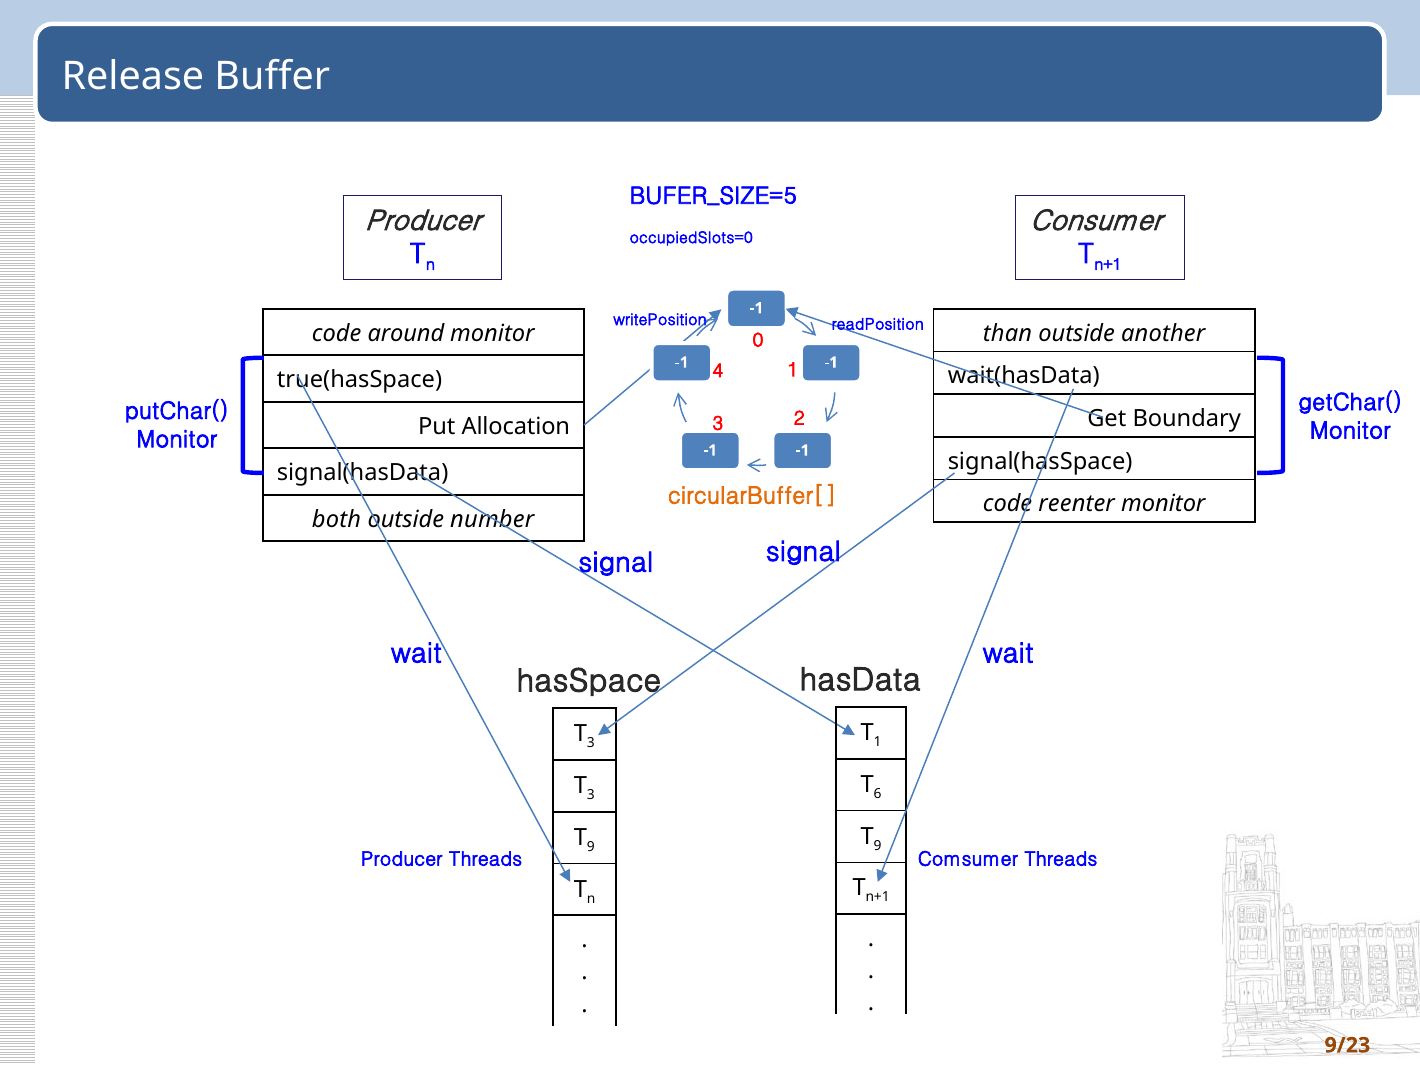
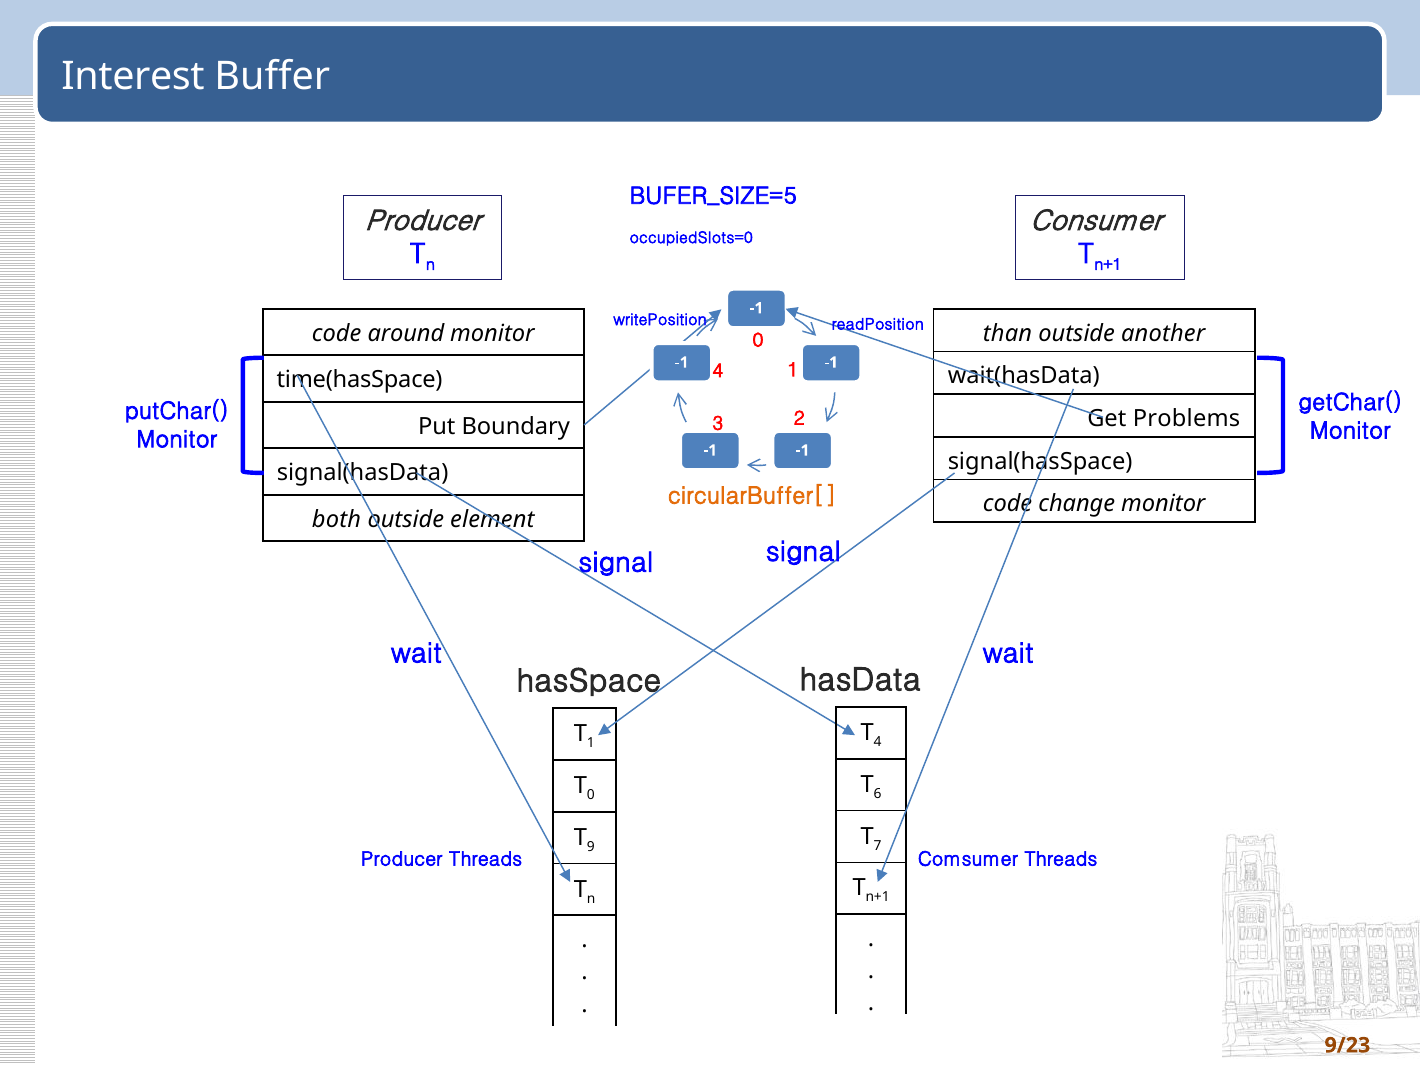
Release: Release -> Interest
true(hasSpace: true(hasSpace -> time(hasSpace
Boundary: Boundary -> Problems
Allocation: Allocation -> Boundary
reenter: reenter -> change
number: number -> element
1 at (878, 742): 1 -> 4
3 at (591, 743): 3 -> 1
3 at (591, 795): 3 -> 0
9 at (878, 846): 9 -> 7
